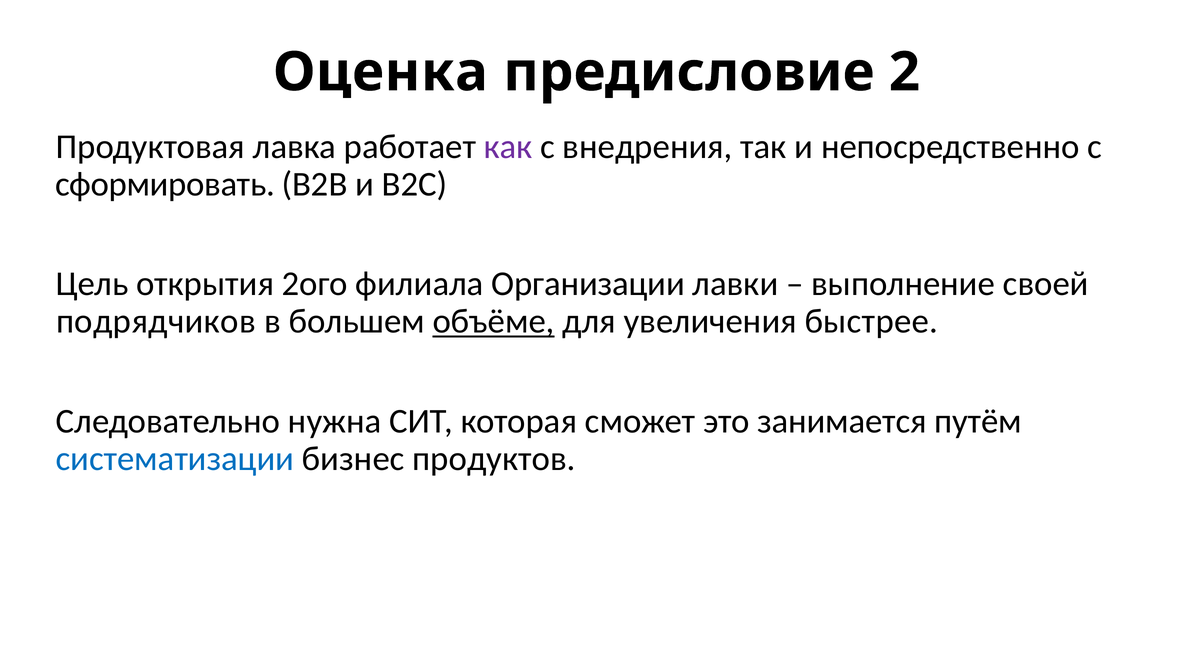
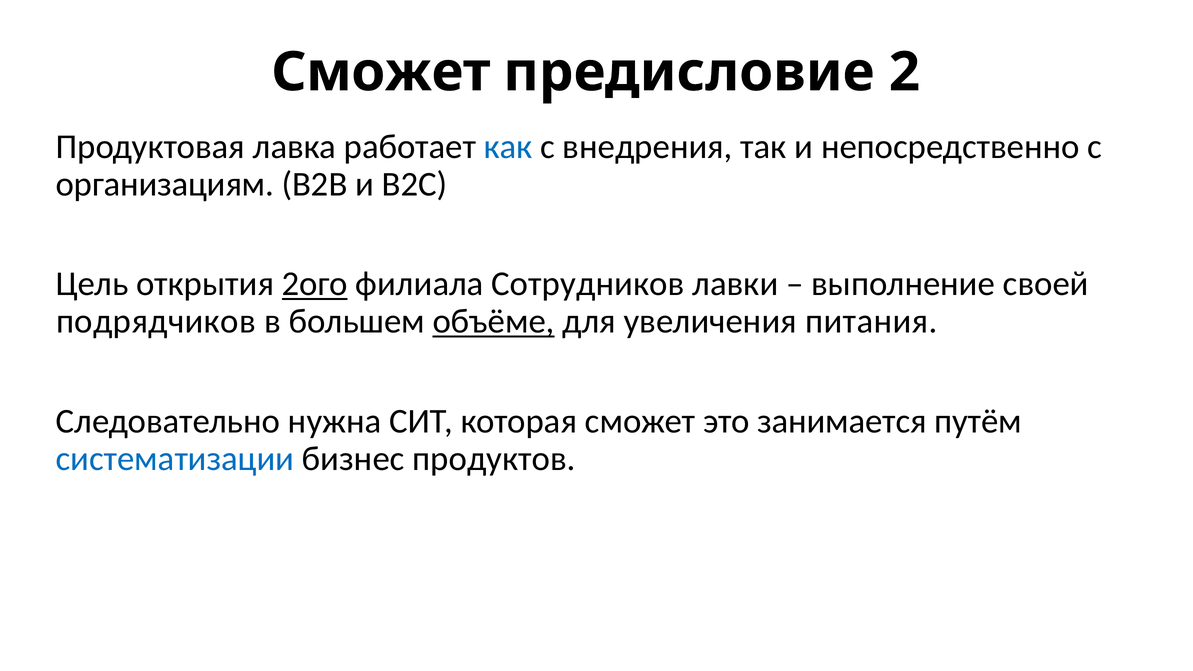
Оценка at (380, 72): Оценка -> Сможет
как colour: purple -> blue
сформировать: сформировать -> организациям
2ого underline: none -> present
Организации: Организации -> Сотрудников
быстрее: быстрее -> питания
